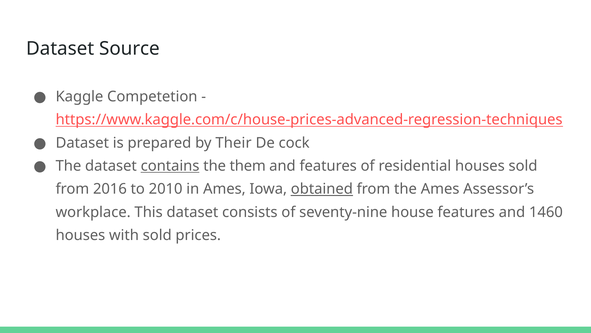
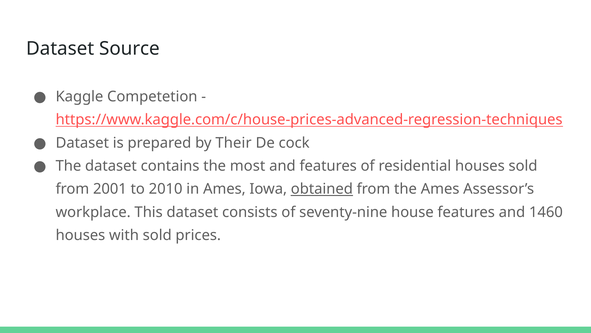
contains underline: present -> none
them: them -> most
2016: 2016 -> 2001
